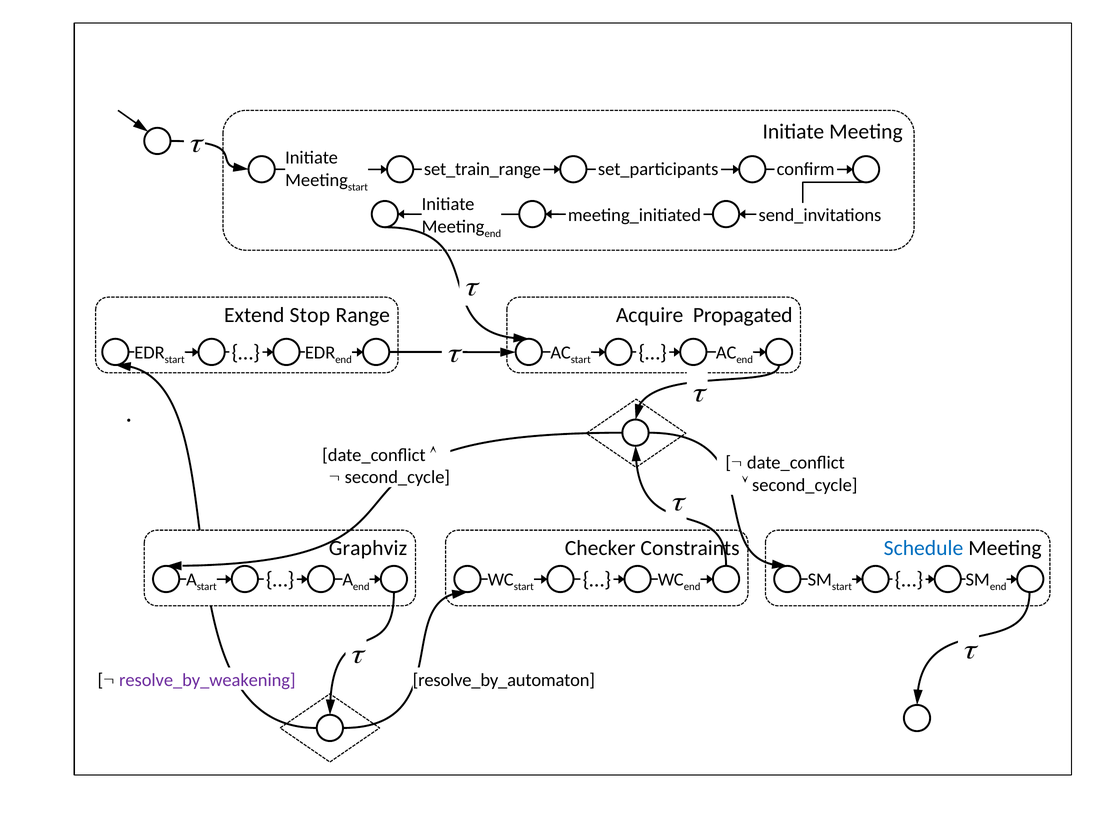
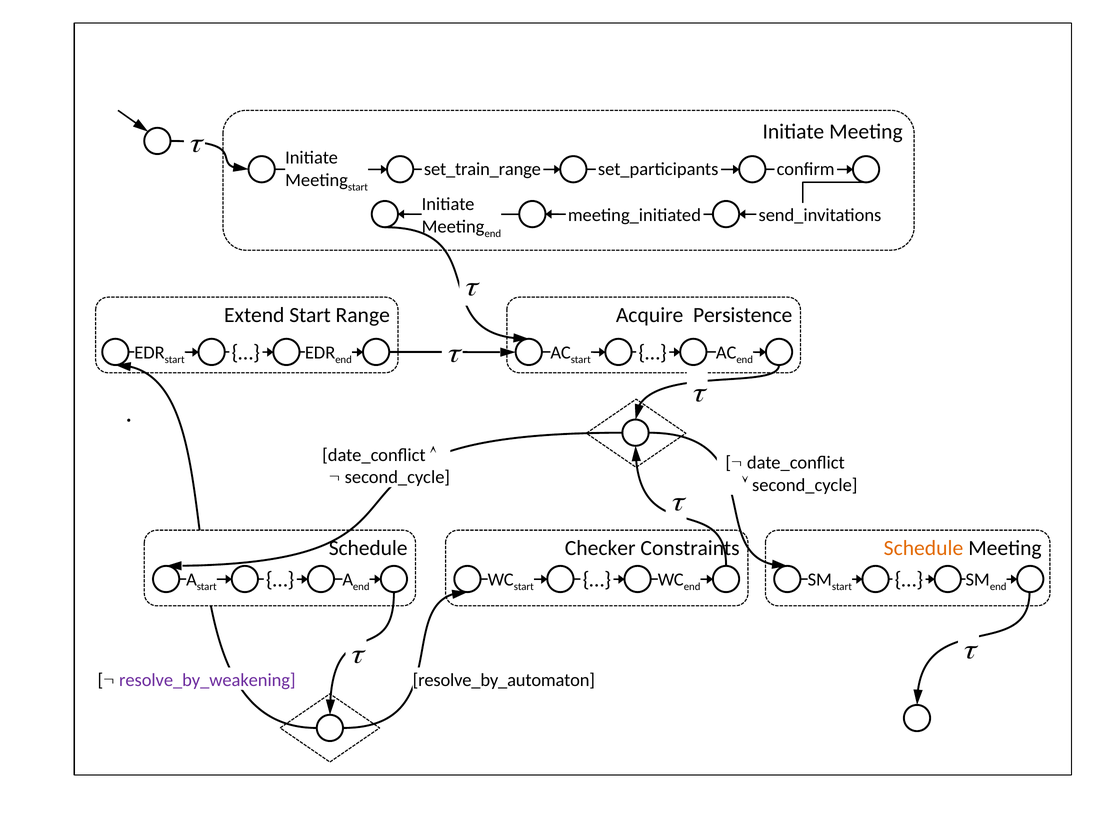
Extend Stop: Stop -> Start
Propagated: Propagated -> Persistence
Graphviz at (368, 549): Graphviz -> Schedule
Schedule at (923, 549) colour: blue -> orange
